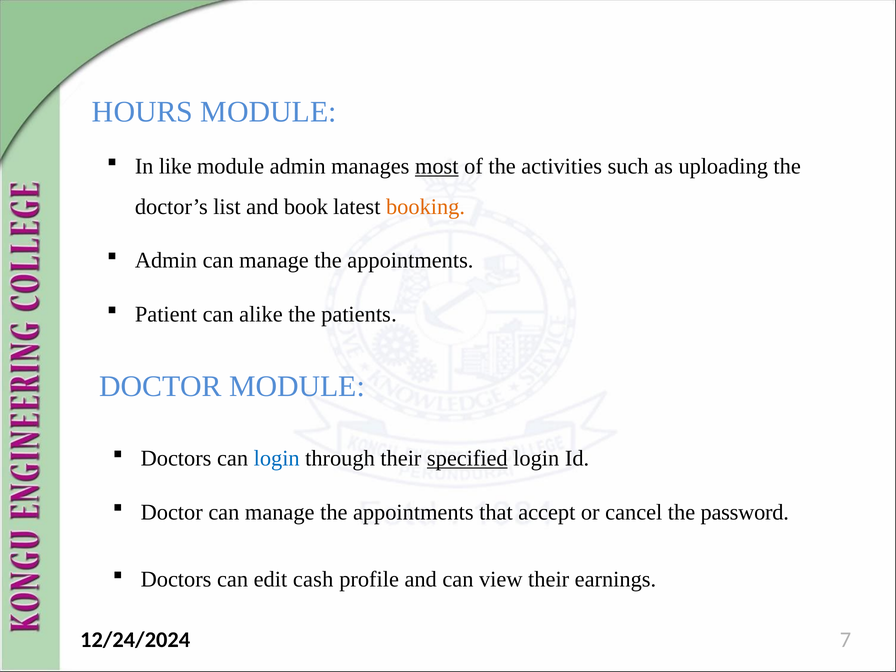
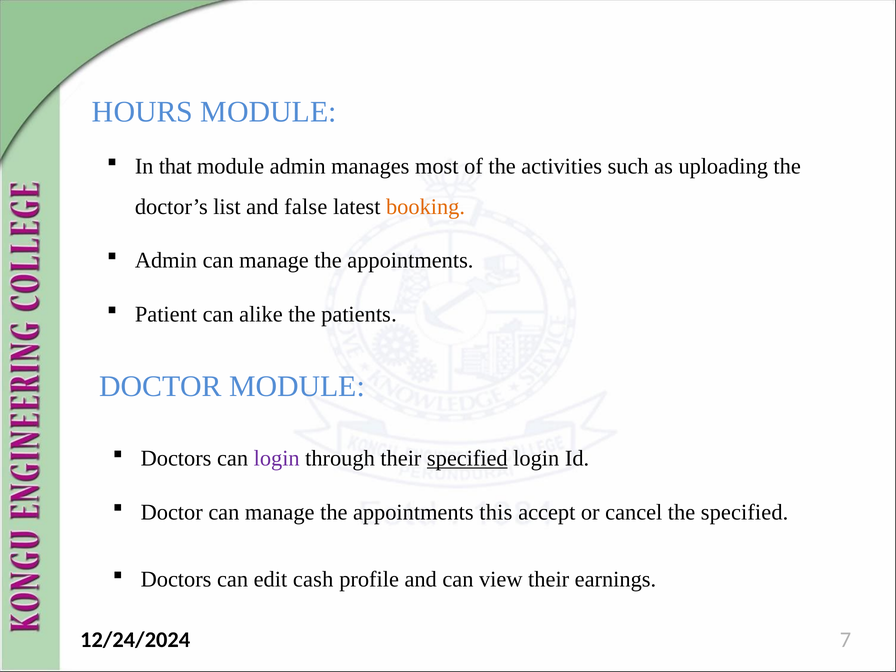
like: like -> that
most underline: present -> none
book: book -> false
login at (277, 458) colour: blue -> purple
that: that -> this
the password: password -> specified
